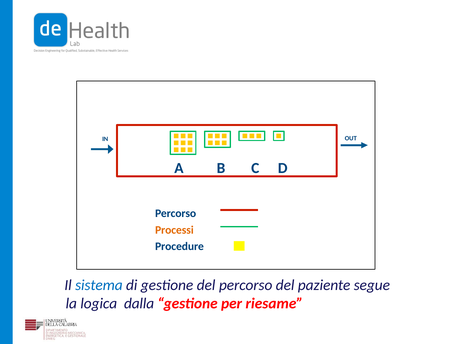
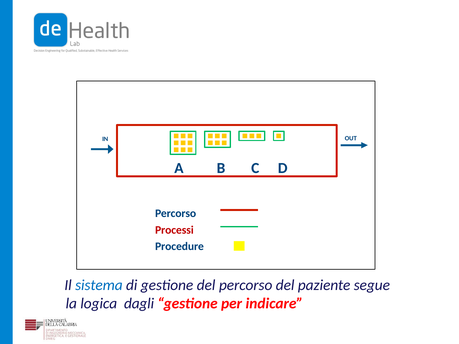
Processi colour: orange -> red
dalla: dalla -> dagli
riesame: riesame -> indicare
